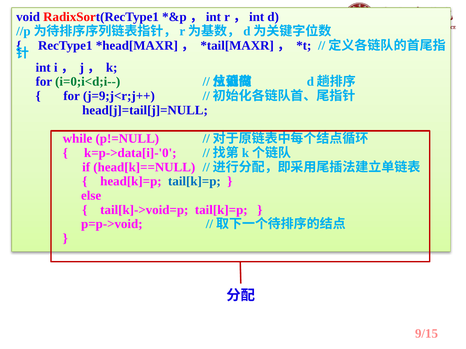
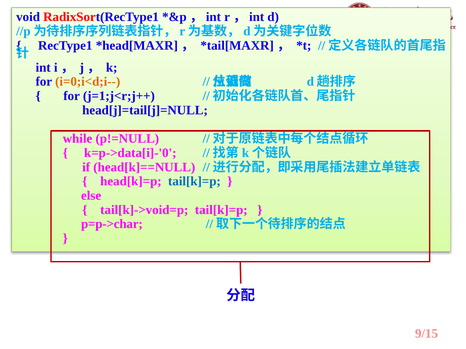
i=0;i<d;i-- colour: green -> orange
j=9;j<r;j++: j=9;j<r;j++ -> j=1;j<r;j++
p=p->void: p=p->void -> p=p->char
